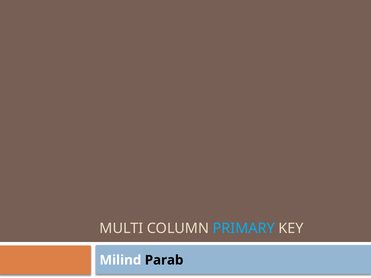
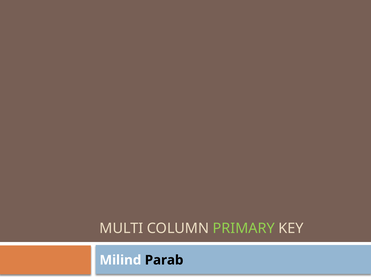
PRIMARY colour: light blue -> light green
